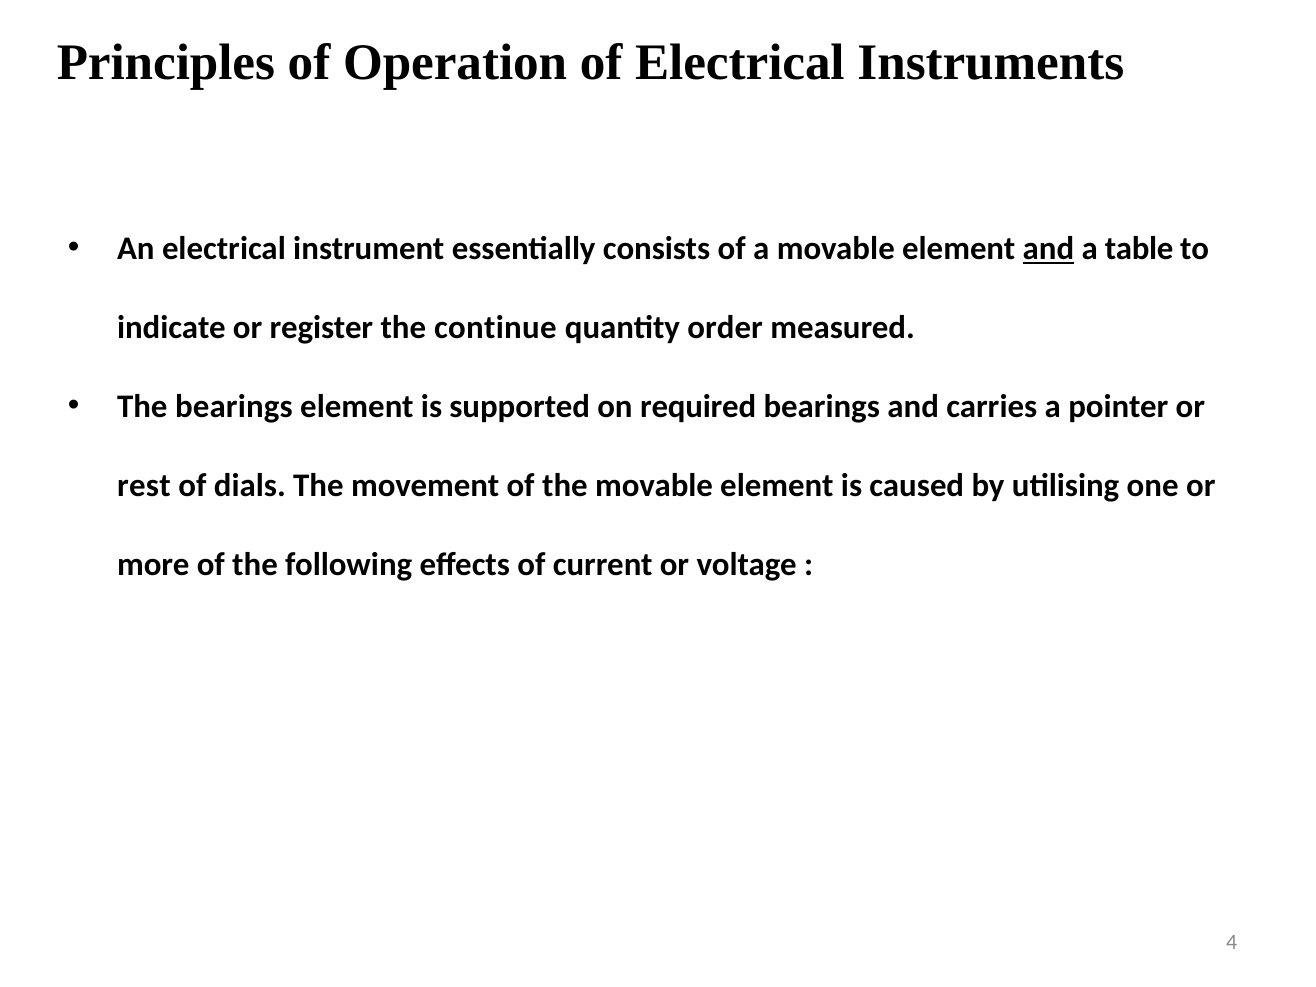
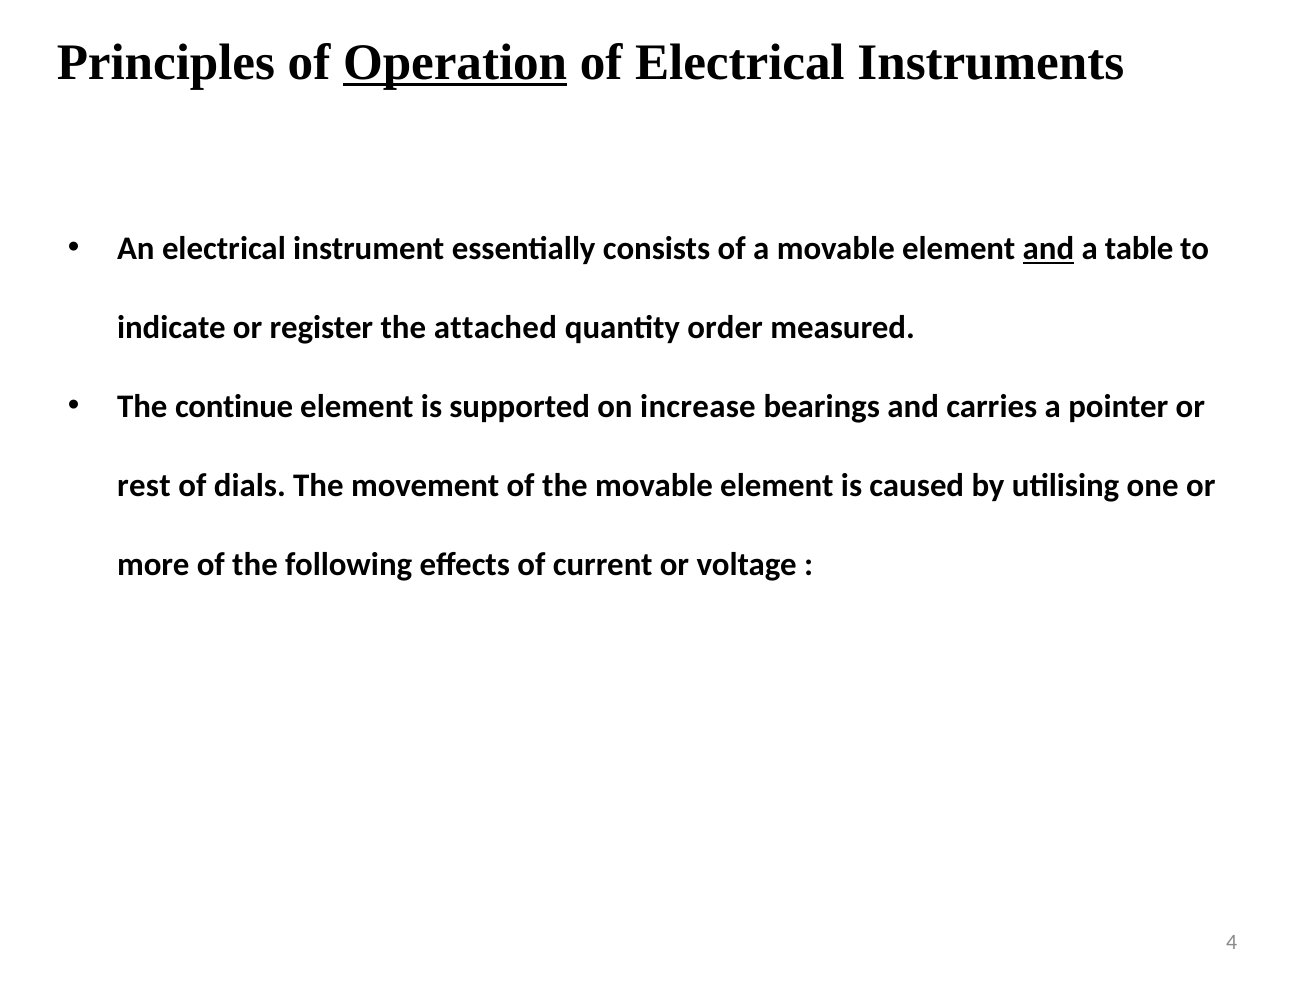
Operation underline: none -> present
continue: continue -> attached
The bearings: bearings -> continue
required: required -> increase
